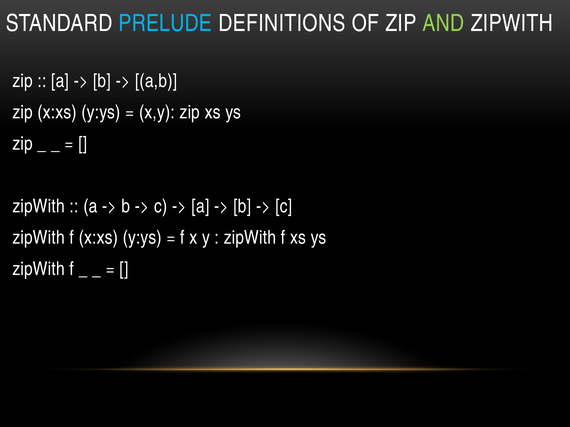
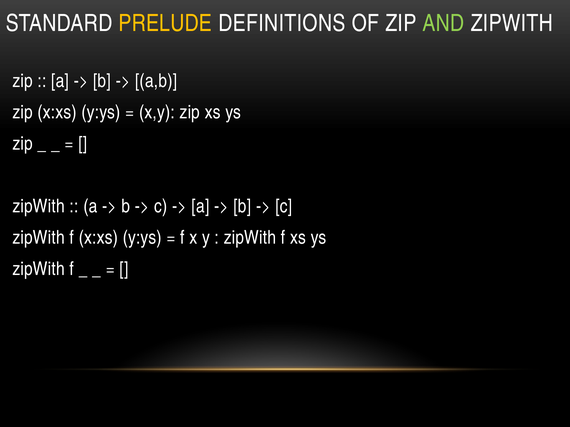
PRELUDE colour: light blue -> yellow
